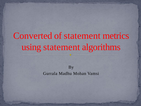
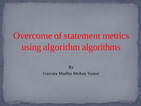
Converted: Converted -> Overcome
using statement: statement -> algorithm
